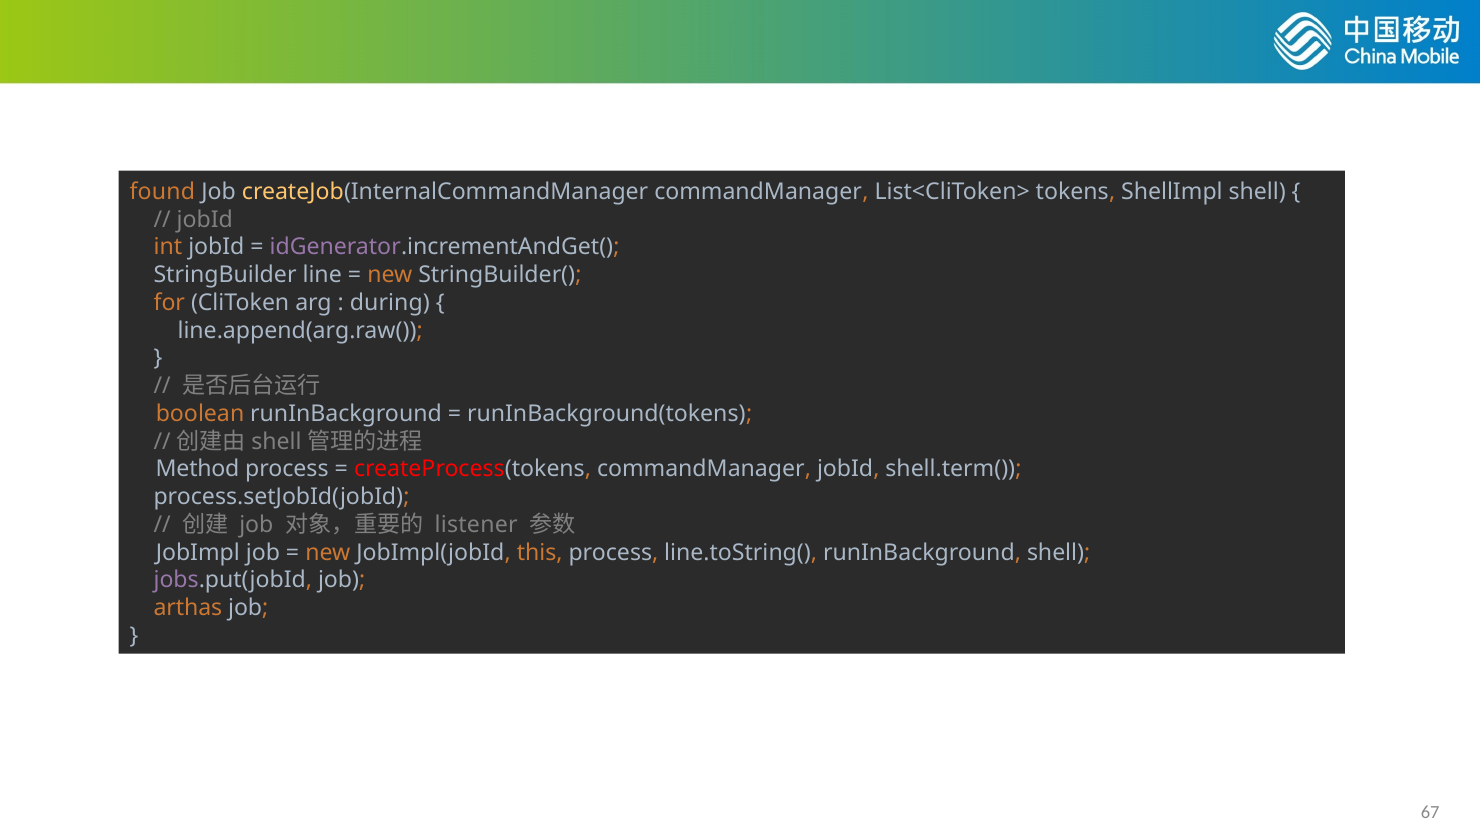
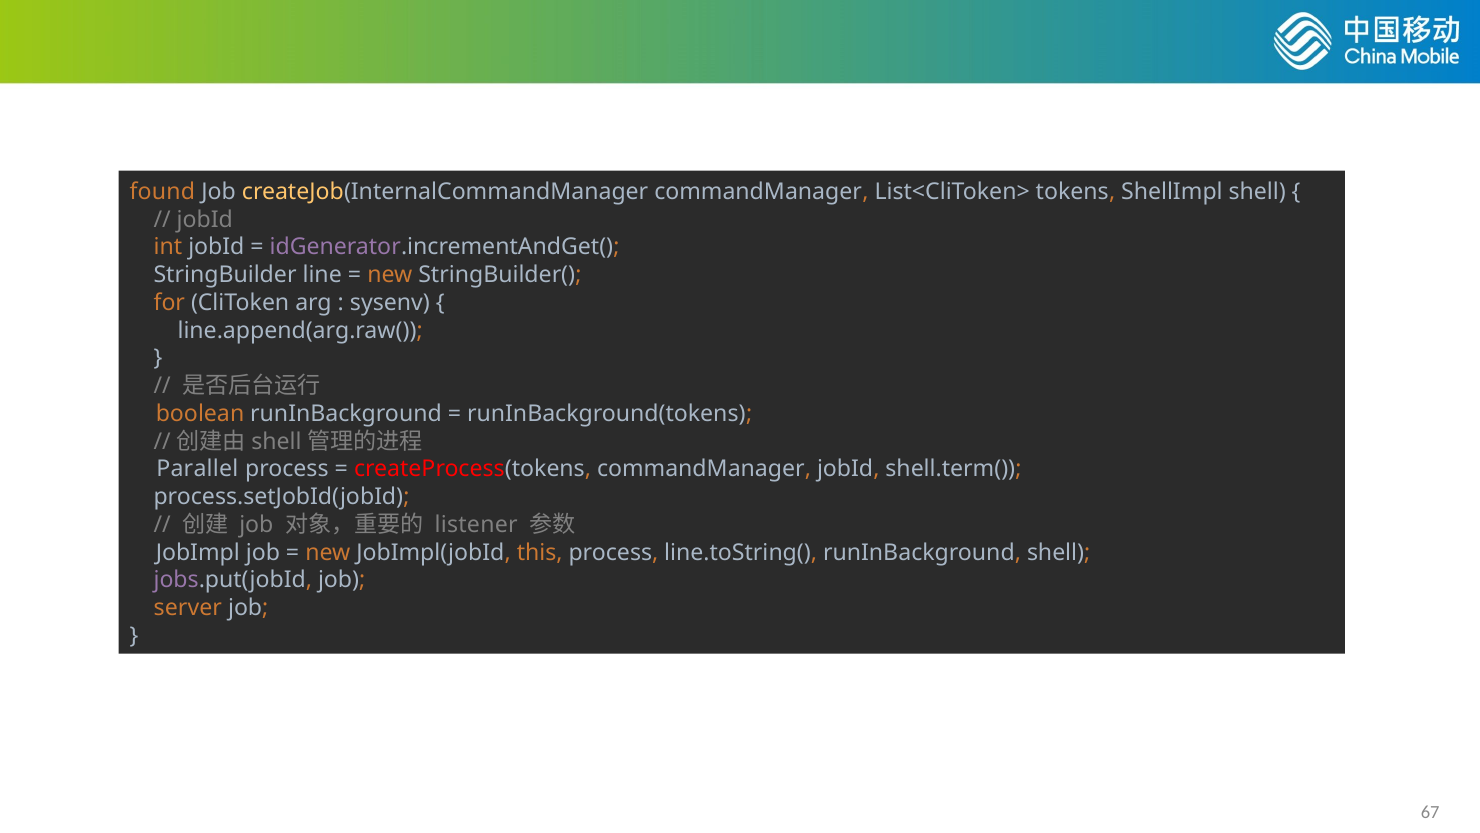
during: during -> sysenv
Method: Method -> Parallel
arthas: arthas -> server
